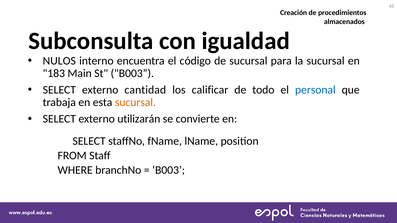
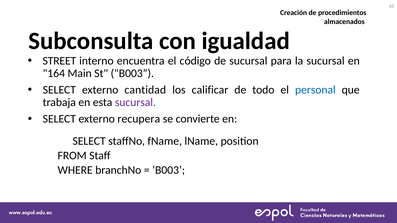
NULOS: NULOS -> STREET
183: 183 -> 164
sucursal at (135, 102) colour: orange -> purple
utilizarán: utilizarán -> recupera
